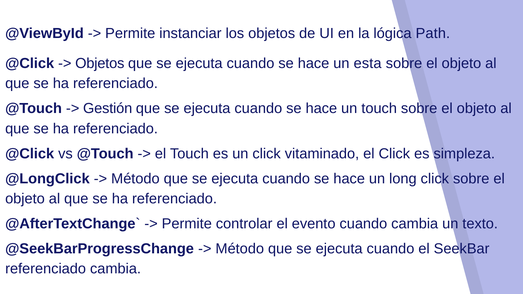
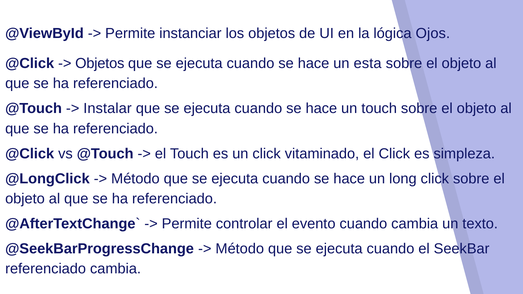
Path: Path -> Ojos
Gestión: Gestión -> Instalar
